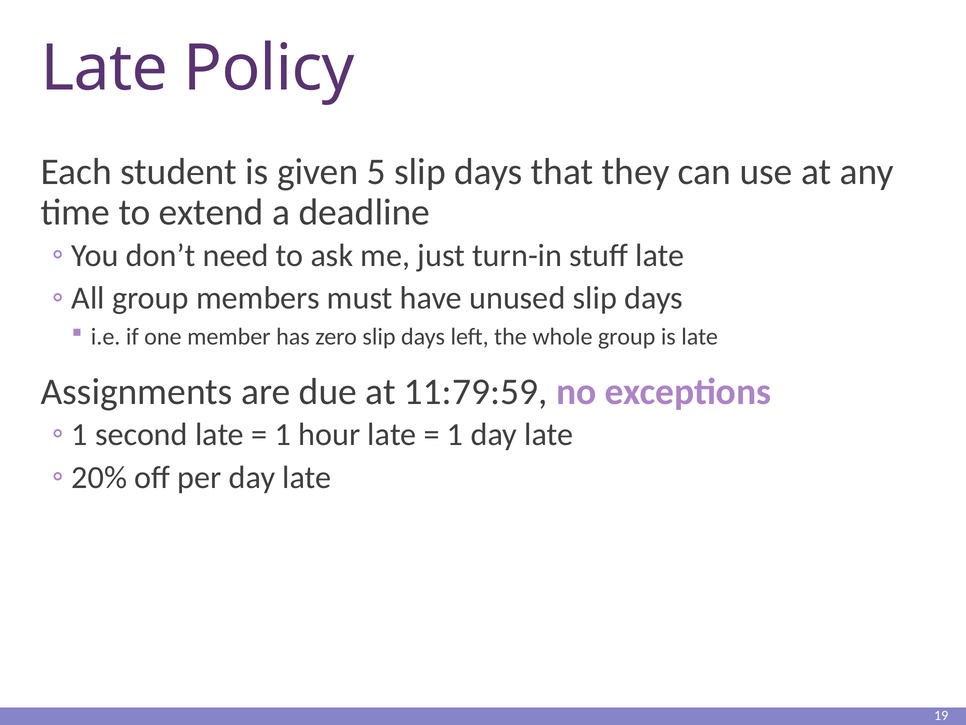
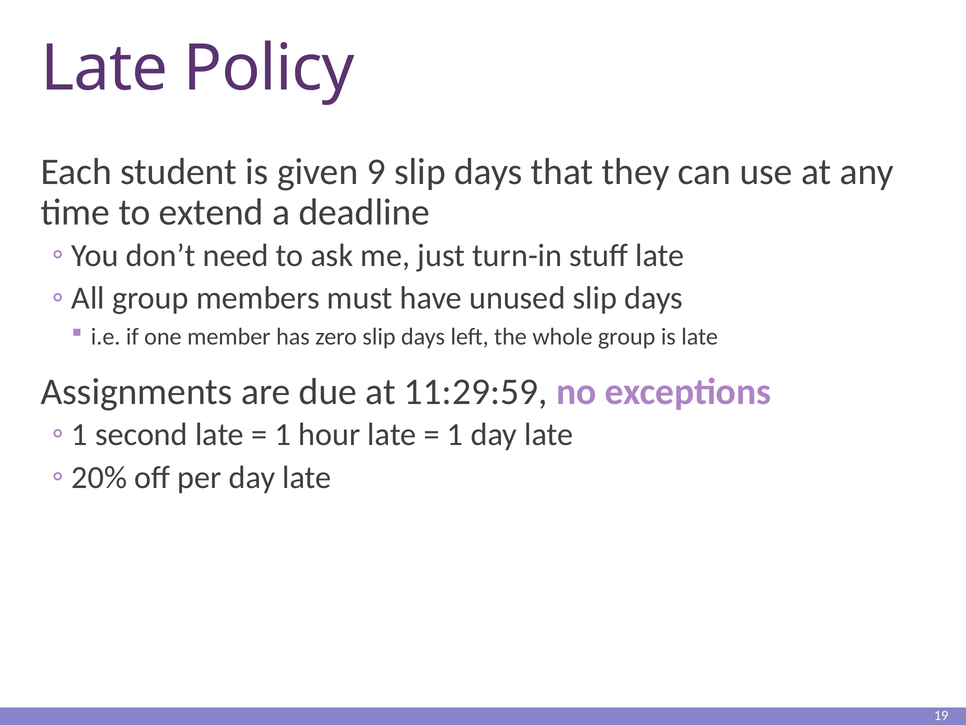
5: 5 -> 9
11:79:59: 11:79:59 -> 11:29:59
